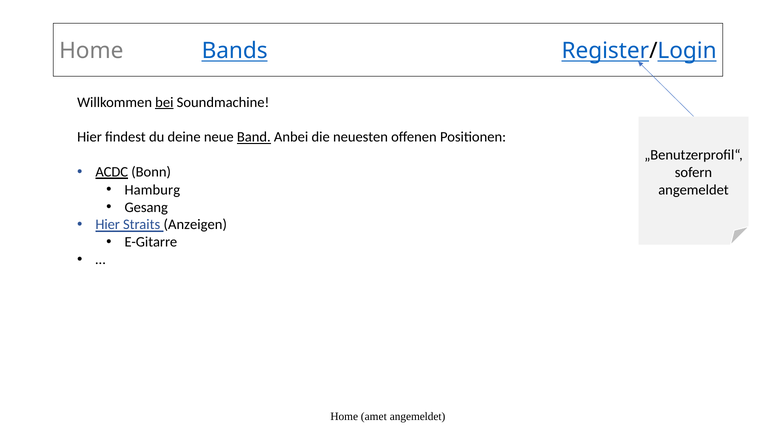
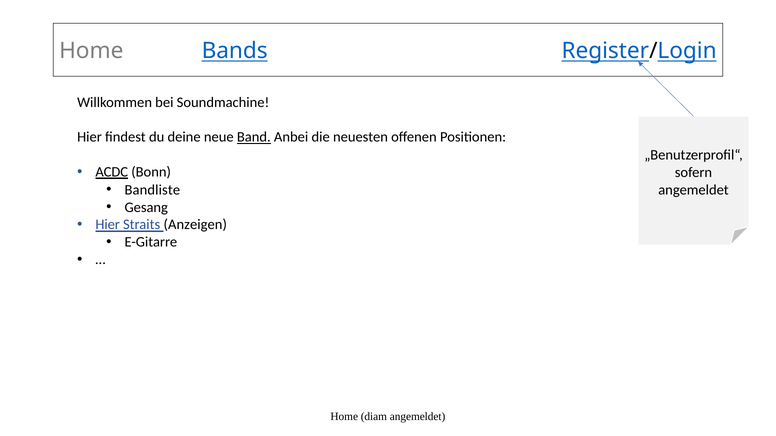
bei underline: present -> none
Hamburg: Hamburg -> Bandliste
amet: amet -> diam
